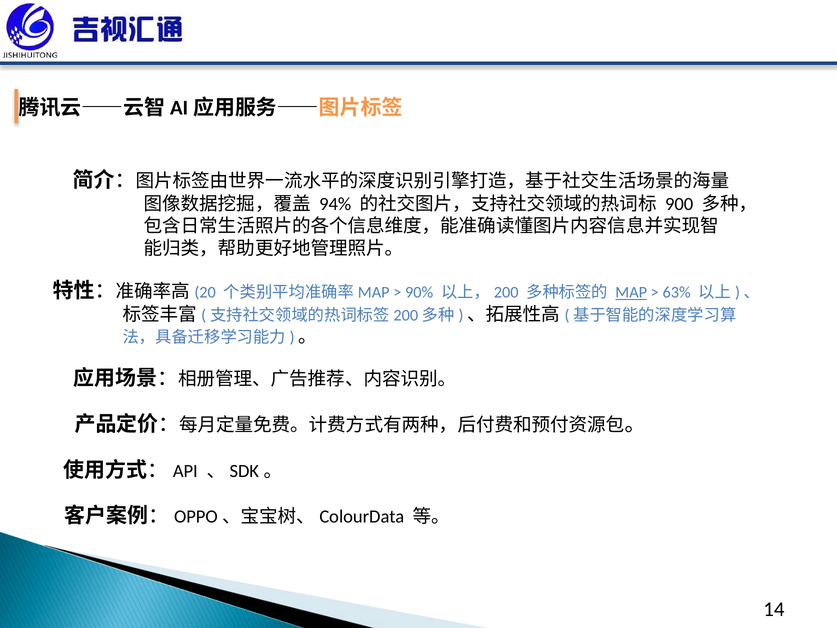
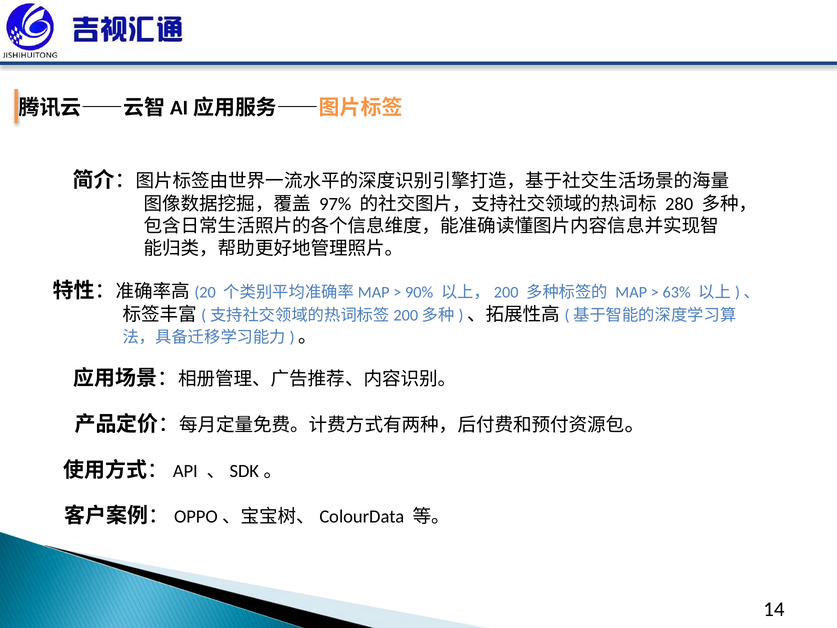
94%: 94% -> 97%
900: 900 -> 280
MAP underline: present -> none
